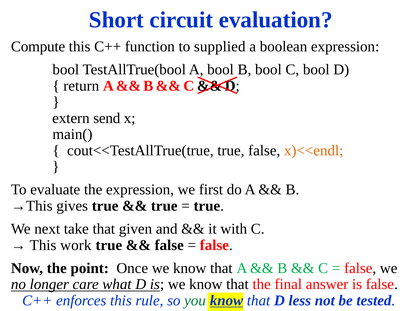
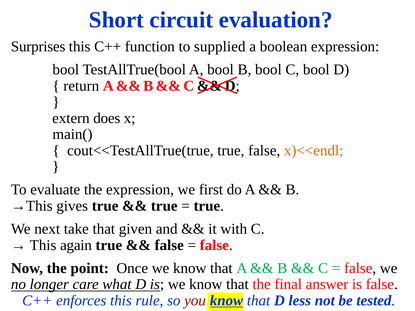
Compute: Compute -> Surprises
send: send -> does
work: work -> again
you colour: green -> red
